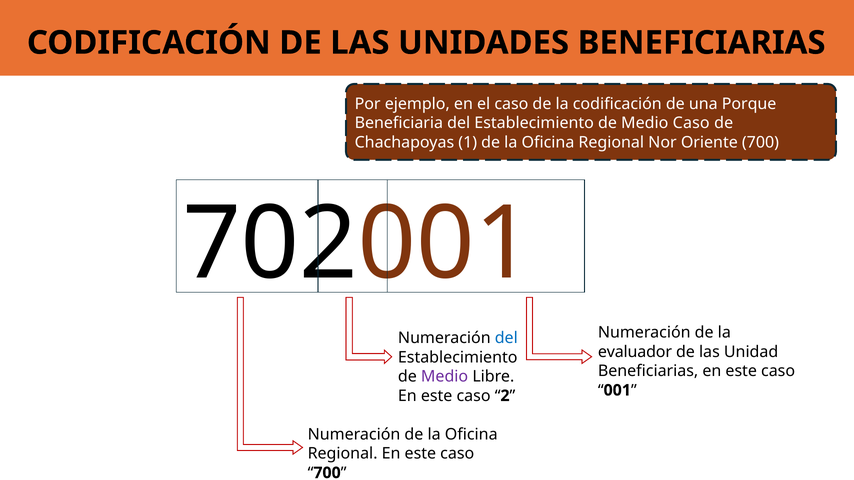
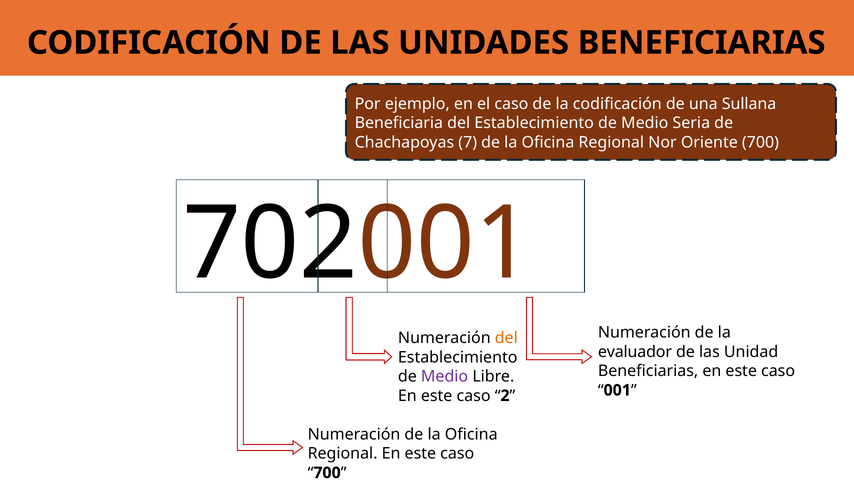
Porque: Porque -> Sullana
Medio Caso: Caso -> Seria
1: 1 -> 7
del at (506, 338) colour: blue -> orange
